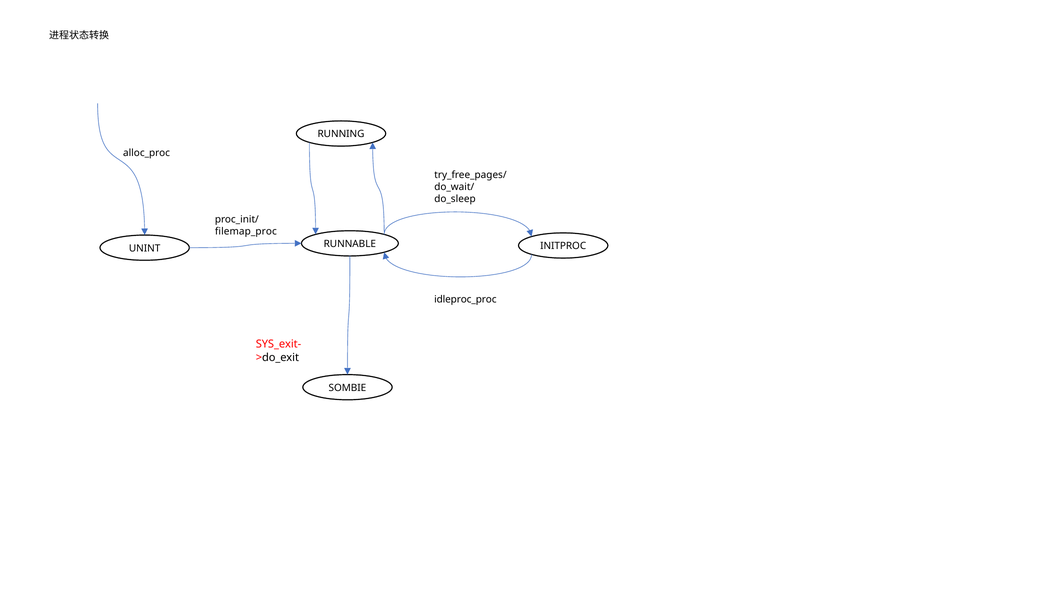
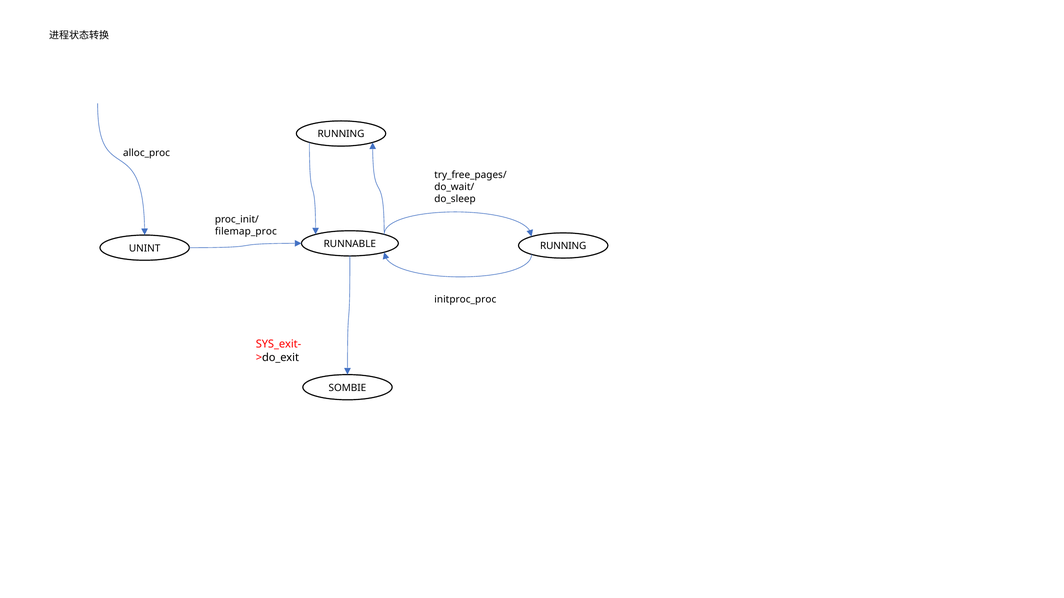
UNINT INITPROC: INITPROC -> RUNNING
idleproc_proc: idleproc_proc -> initproc_proc
